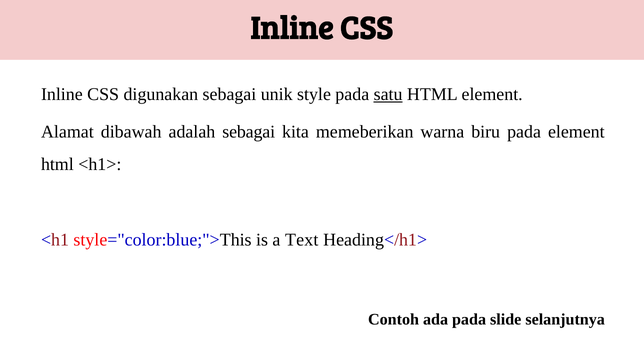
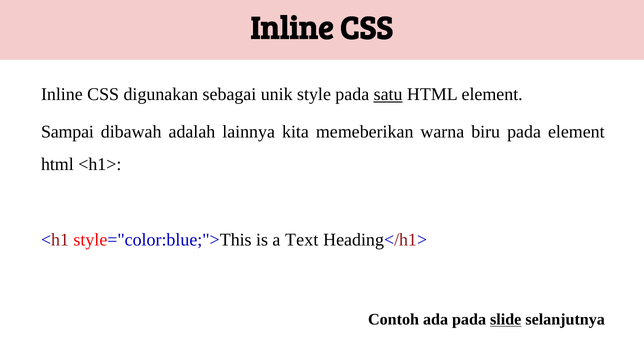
Alamat: Alamat -> Sampai
adalah sebagai: sebagai -> lainnya
slide underline: none -> present
